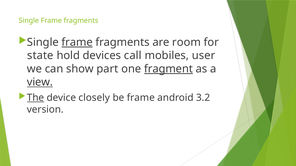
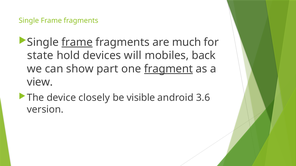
room: room -> much
call: call -> will
user: user -> back
view underline: present -> none
The underline: present -> none
be frame: frame -> visible
3.2: 3.2 -> 3.6
